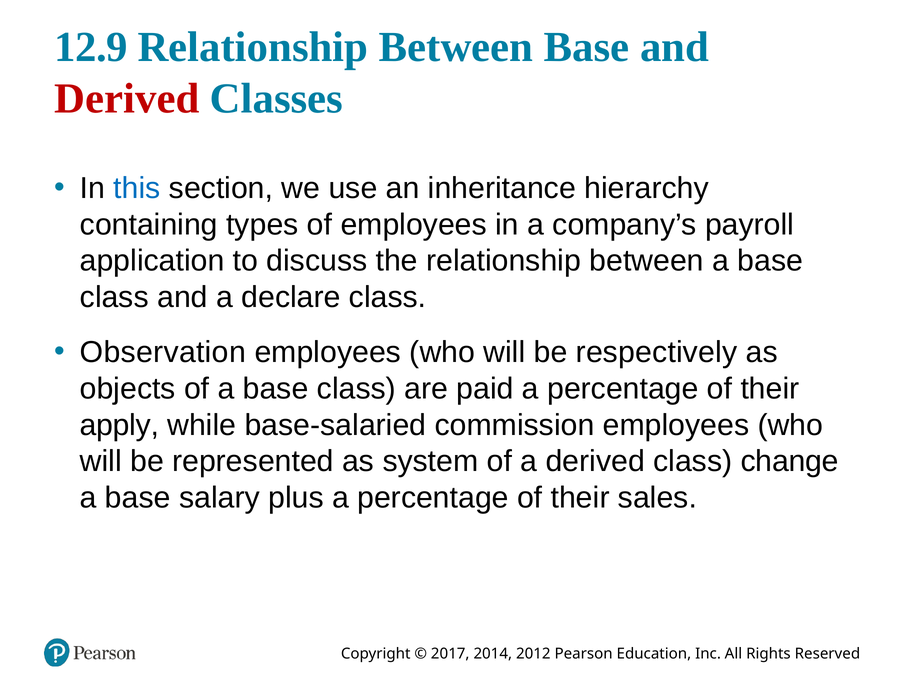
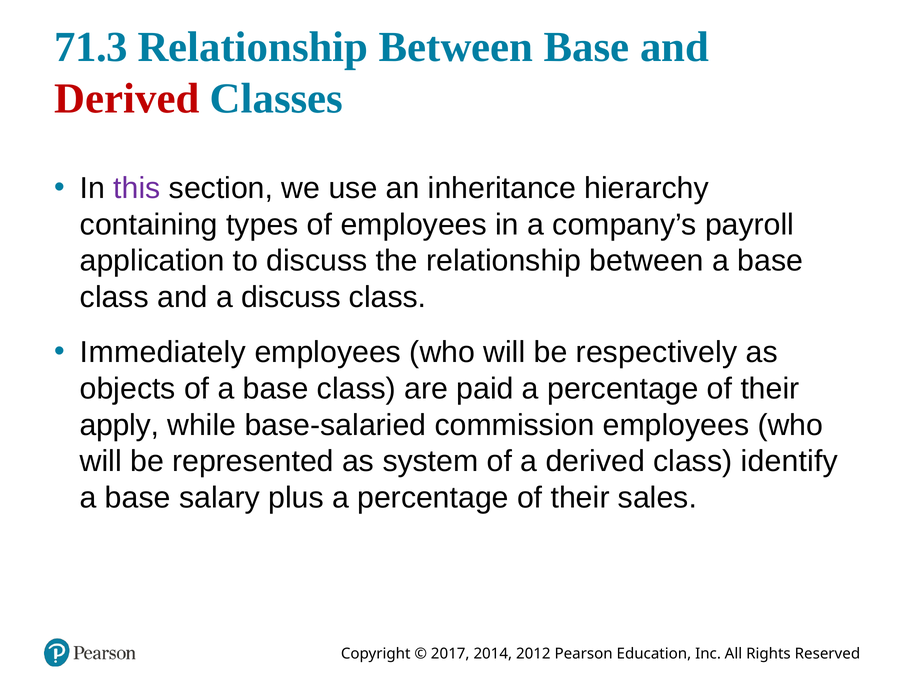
12.9: 12.9 -> 71.3
this colour: blue -> purple
a declare: declare -> discuss
Observation: Observation -> Immediately
change: change -> identify
